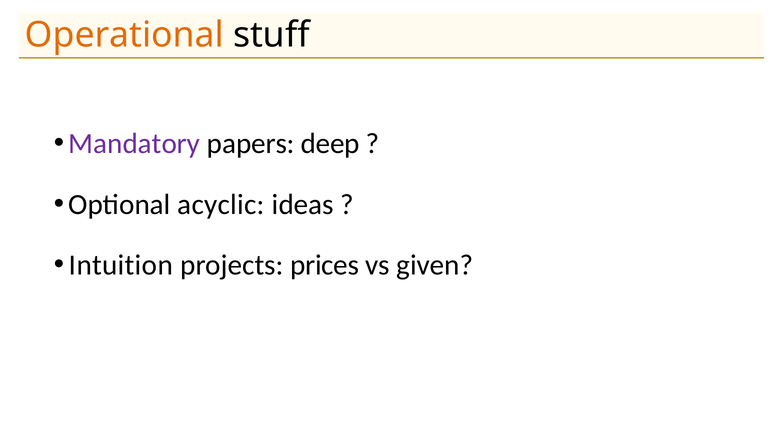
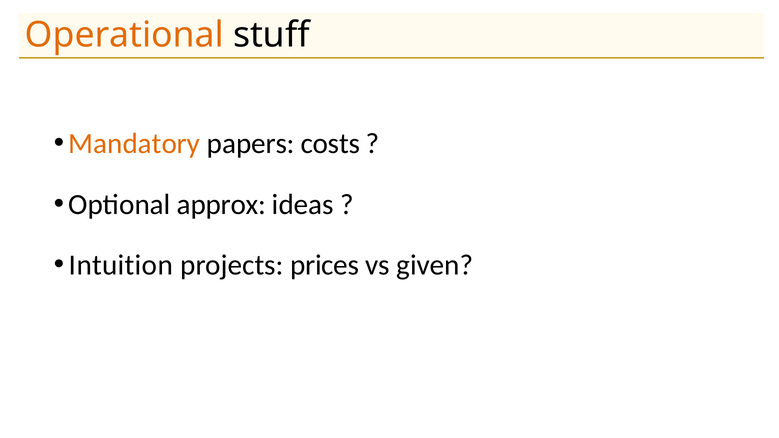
Mandatory colour: purple -> orange
deep: deep -> costs
acyclic: acyclic -> approx
